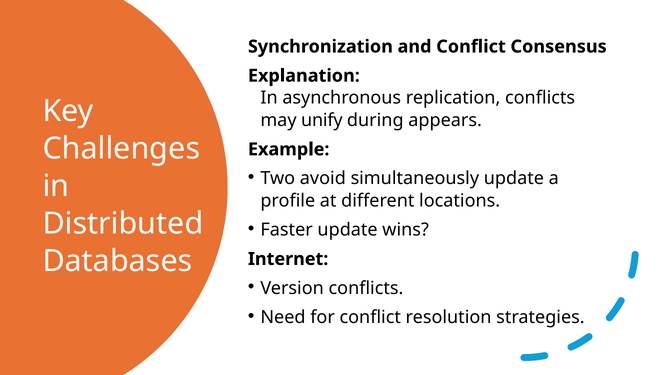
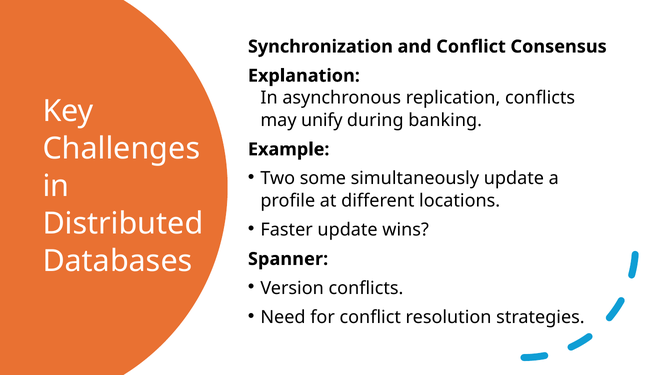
appears: appears -> banking
avoid: avoid -> some
Internet: Internet -> Spanner
